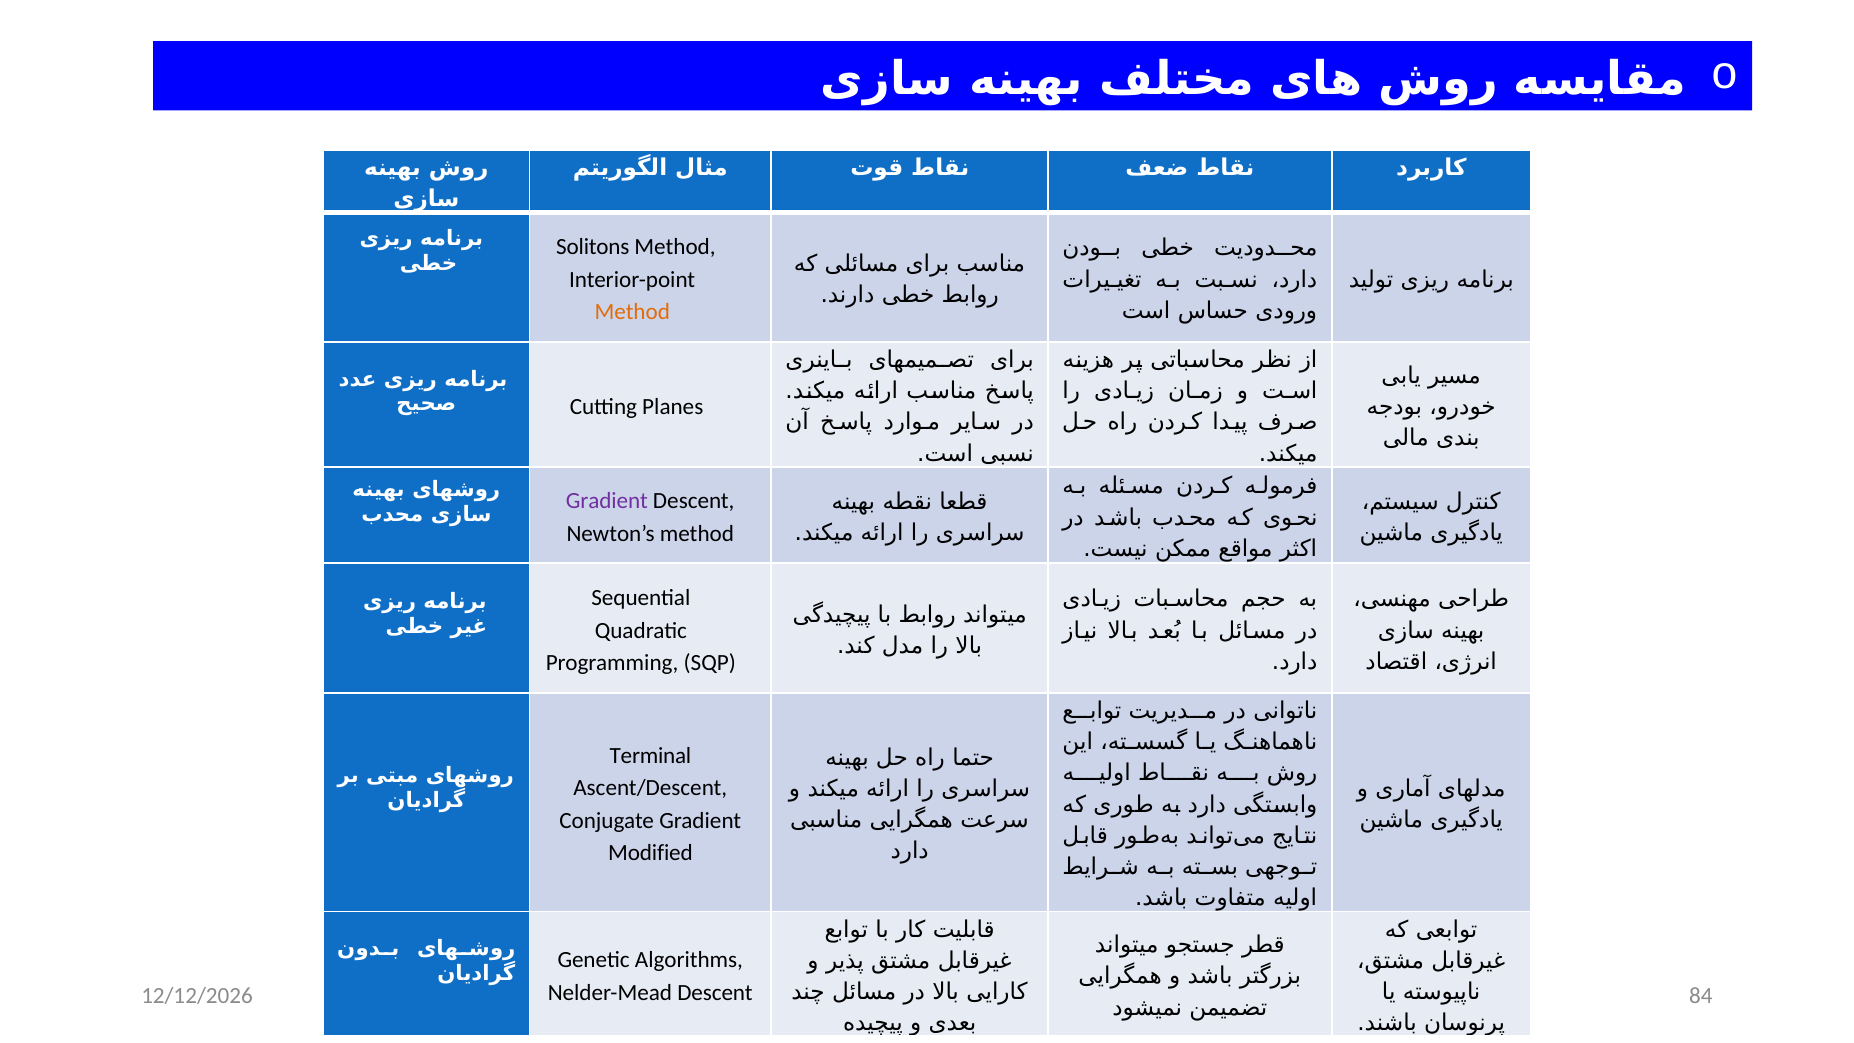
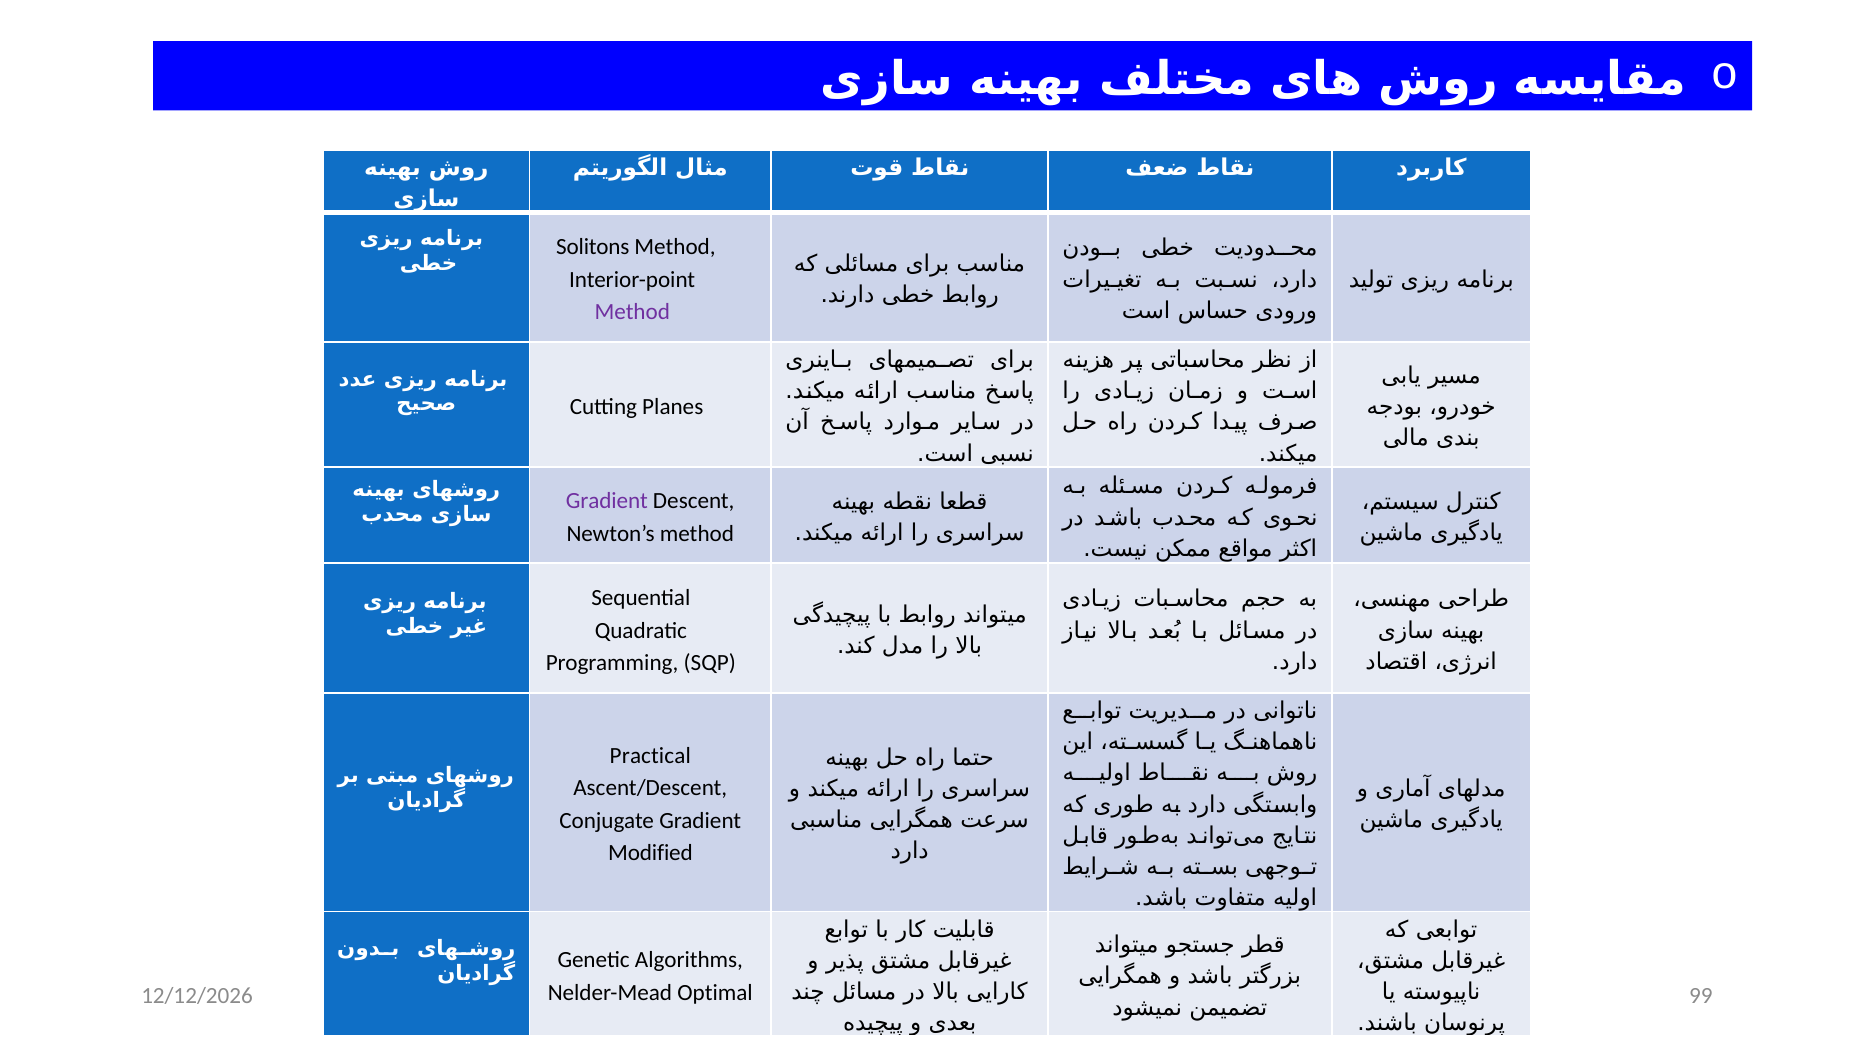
Method at (632, 312) colour: orange -> purple
Terminal: Terminal -> Practical
Nelder-Mead Descent: Descent -> Optimal
84: 84 -> 99
